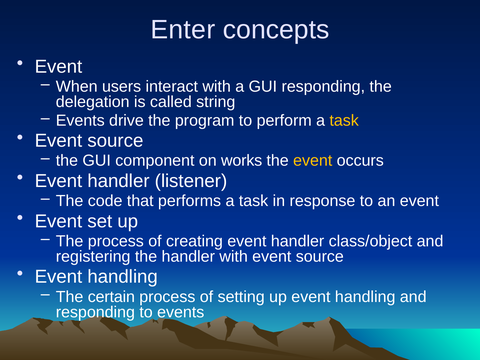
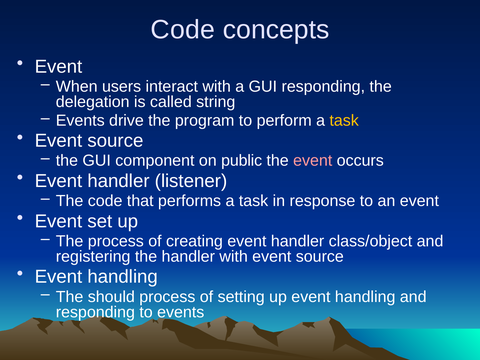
Enter at (183, 30): Enter -> Code
works: works -> public
event at (313, 161) colour: yellow -> pink
certain: certain -> should
